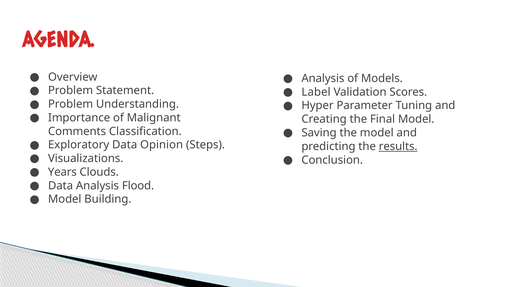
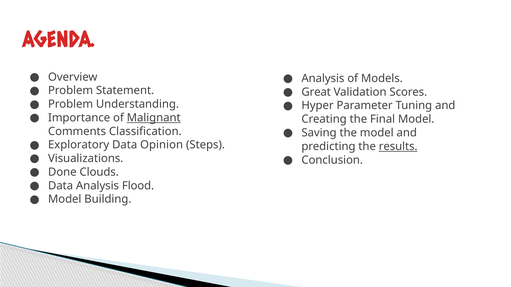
Label: Label -> Great
Malignant underline: none -> present
Years: Years -> Done
